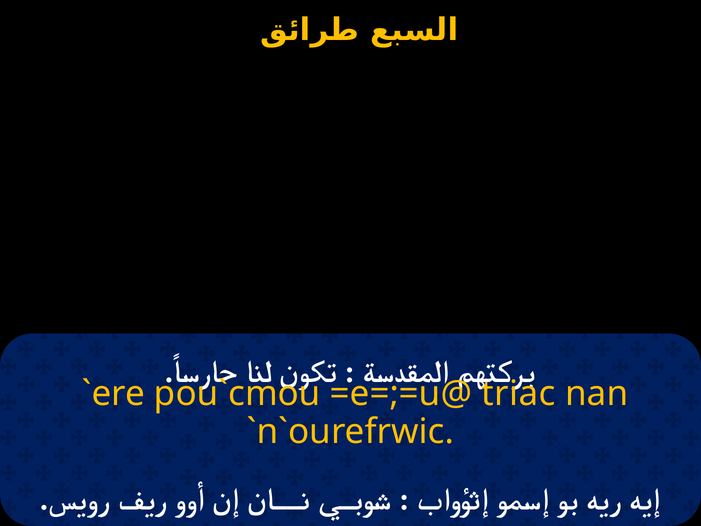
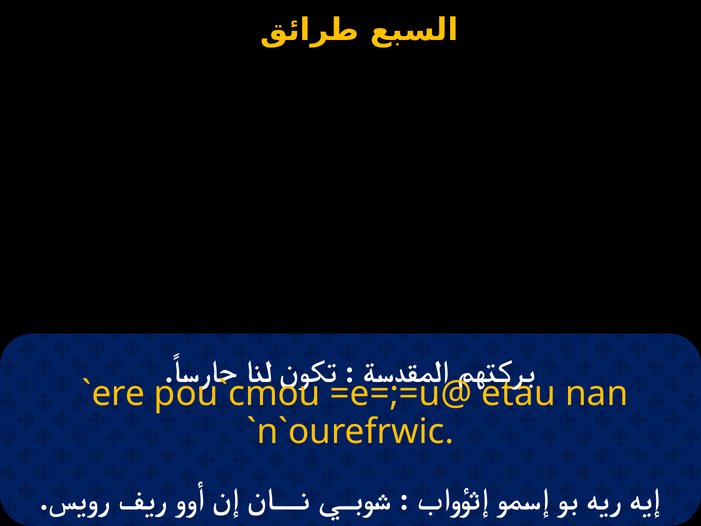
triac: triac -> etau
